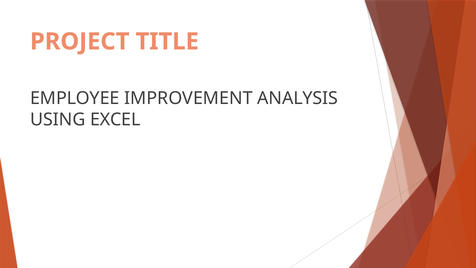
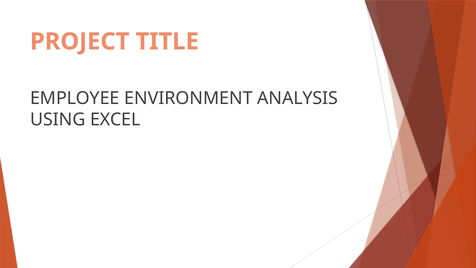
IMPROVEMENT: IMPROVEMENT -> ENVIRONMENT
